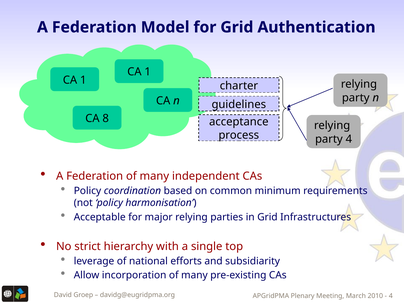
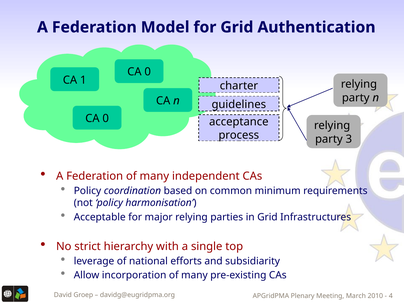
1 at (148, 72): 1 -> 0
8 at (106, 118): 8 -> 0
party 4: 4 -> 3
